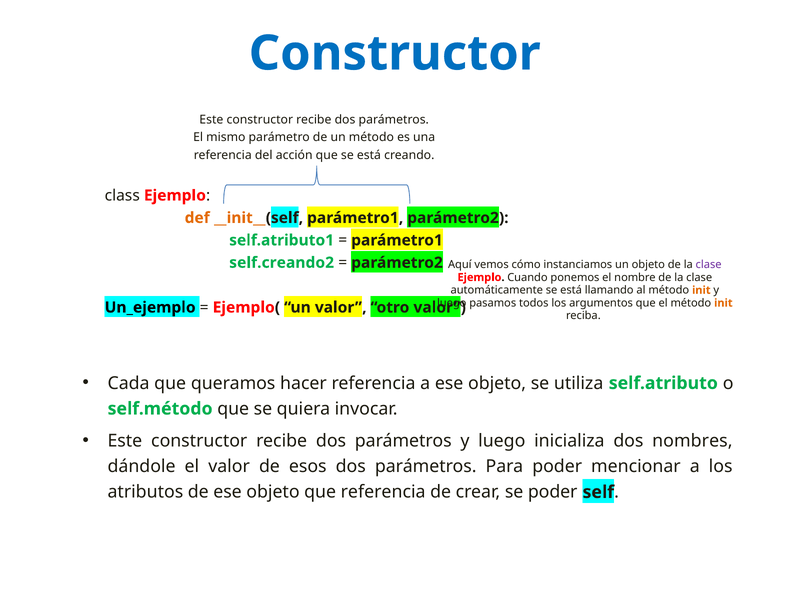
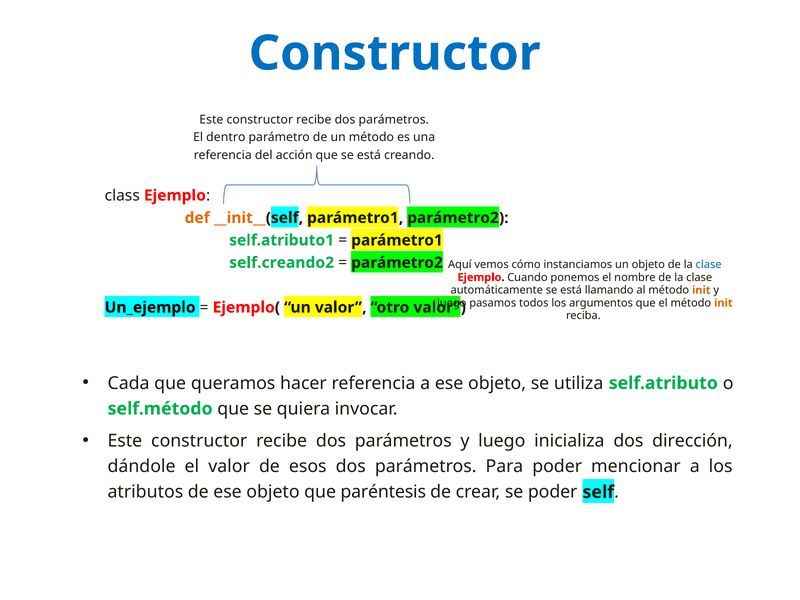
mismo: mismo -> dentro
clase at (709, 265) colour: purple -> blue
nombres: nombres -> dirección
que referencia: referencia -> paréntesis
